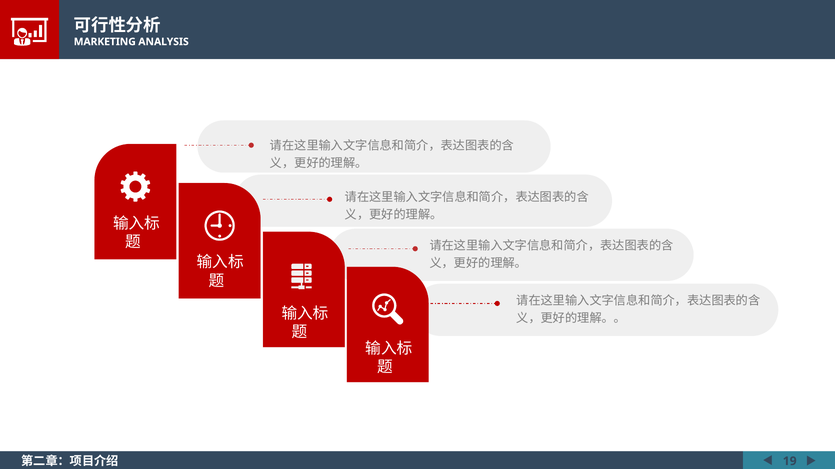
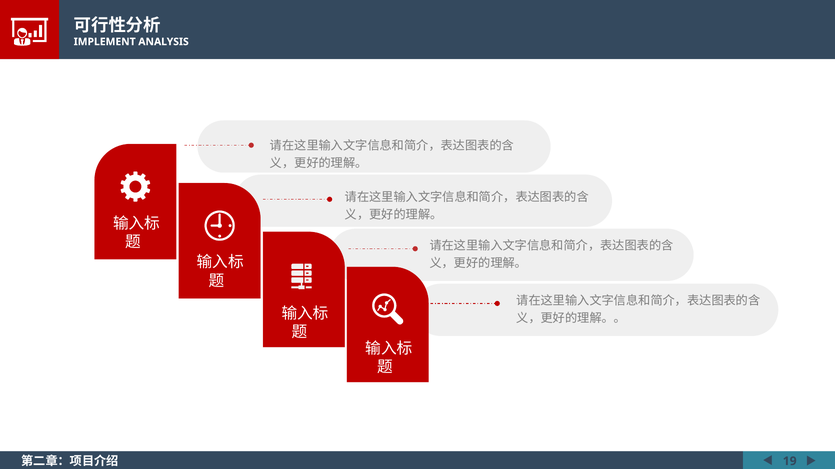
MARKETING: MARKETING -> IMPLEMENT
